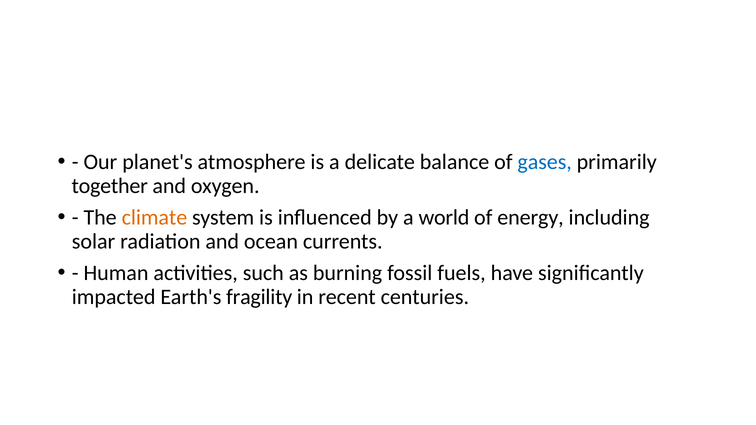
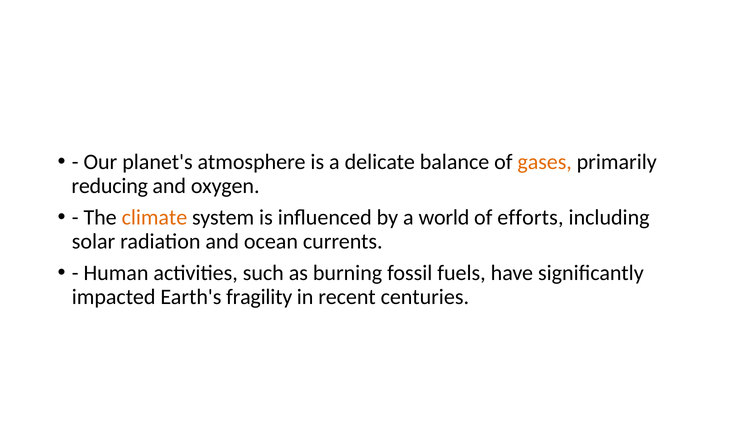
gases colour: blue -> orange
together: together -> reducing
energy: energy -> efforts
